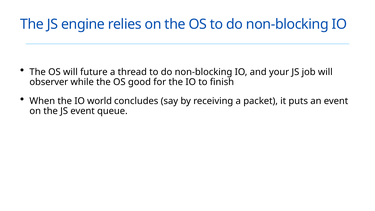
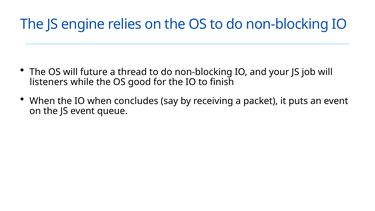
observer: observer -> listeners
IO world: world -> when
